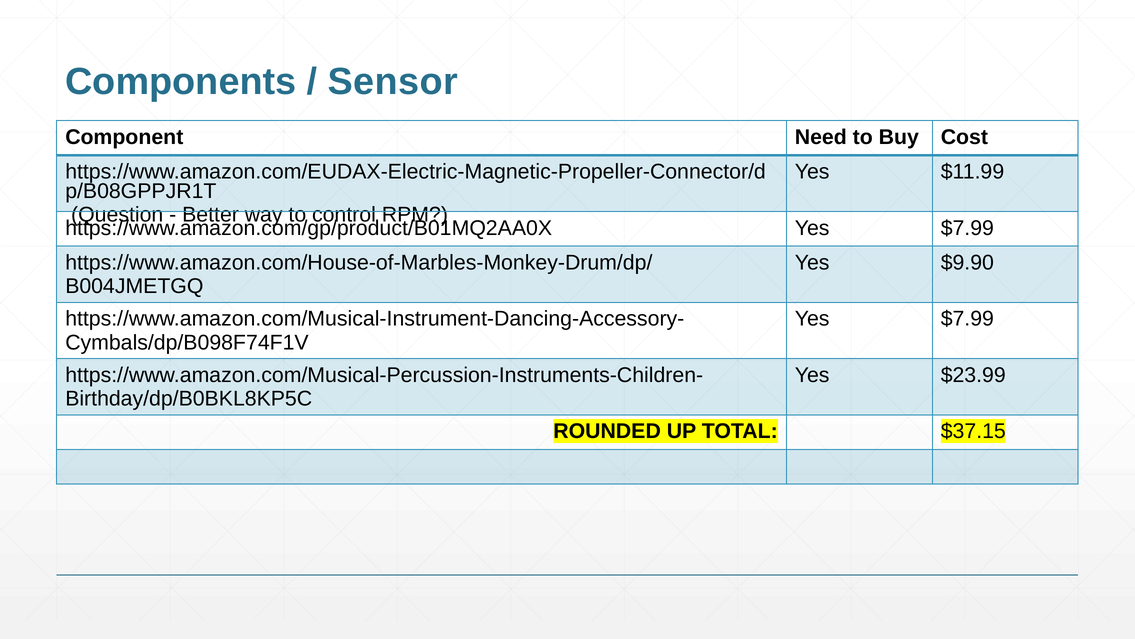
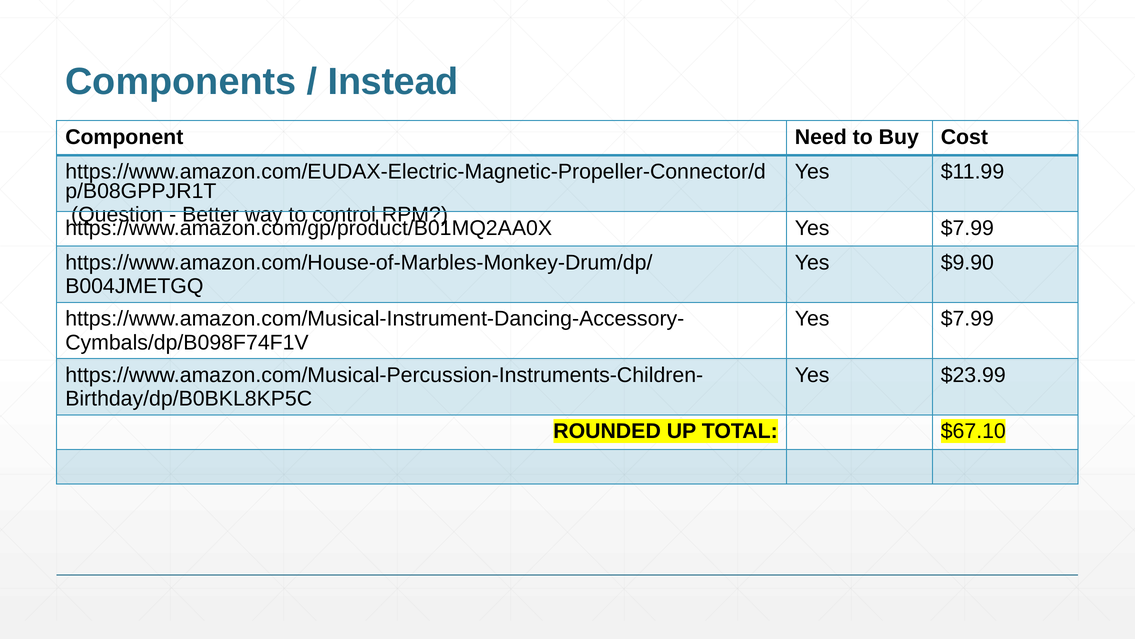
Sensor: Sensor -> Instead
$37.15: $37.15 -> $67.10
